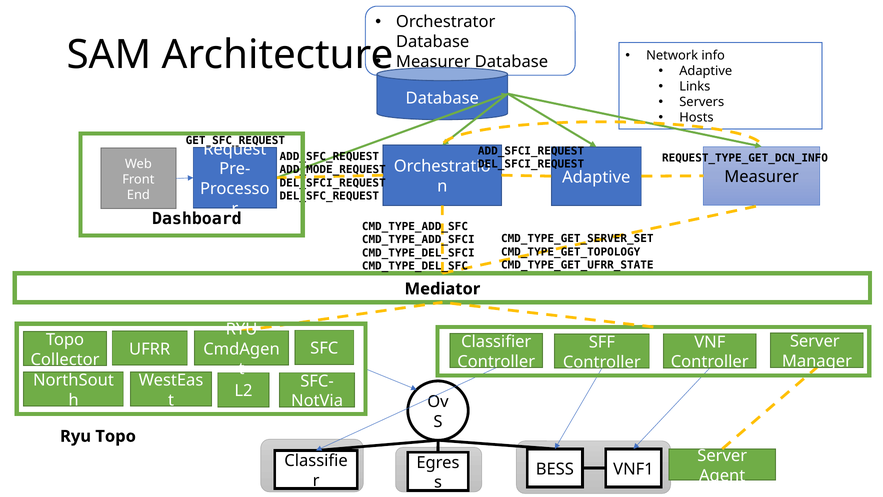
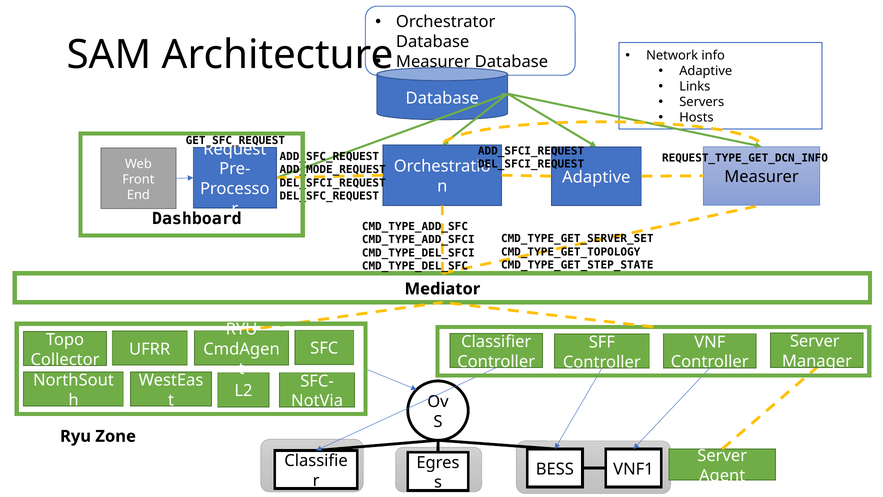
CMD_TYPE_GET_UFRR_STATE: CMD_TYPE_GET_UFRR_STATE -> CMD_TYPE_GET_STEP_STATE
Ryu Topo: Topo -> Zone
